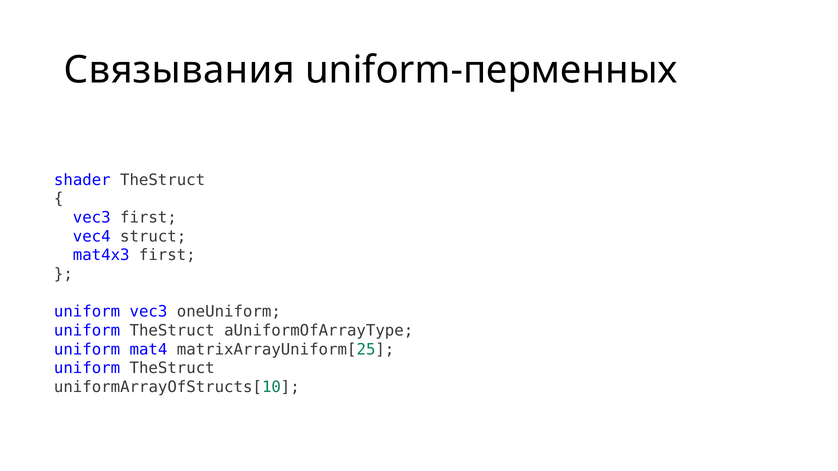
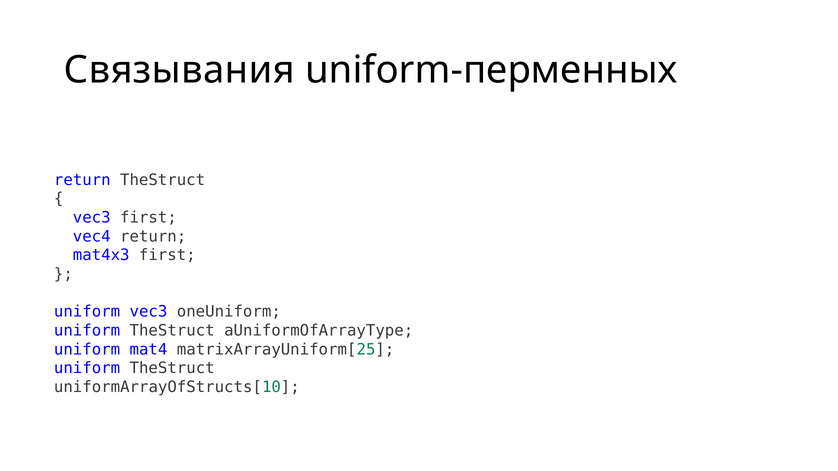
shader at (82, 180): shader -> return
vec4 struct: struct -> return
